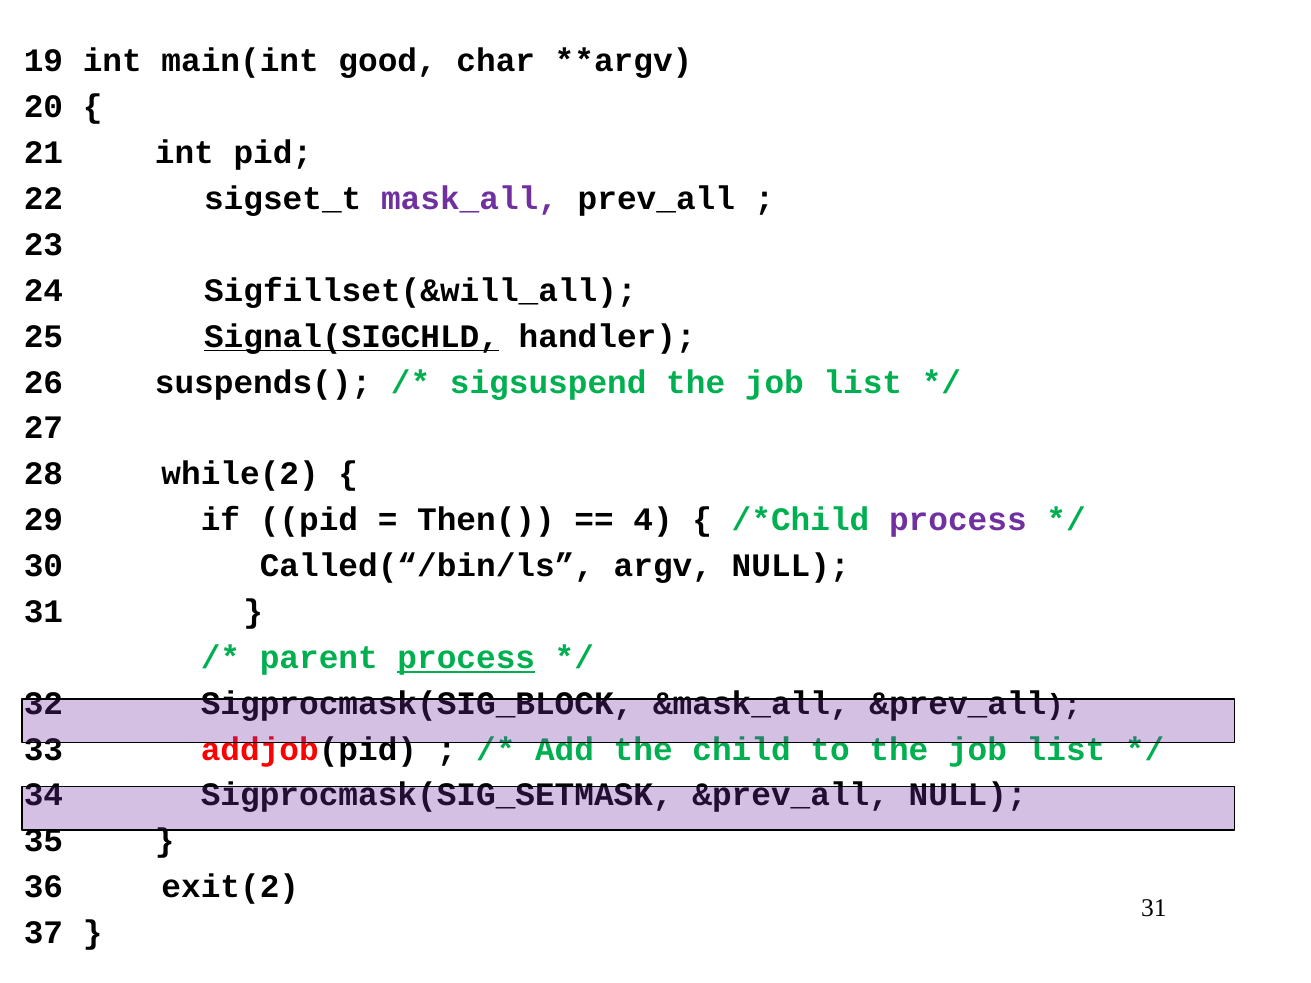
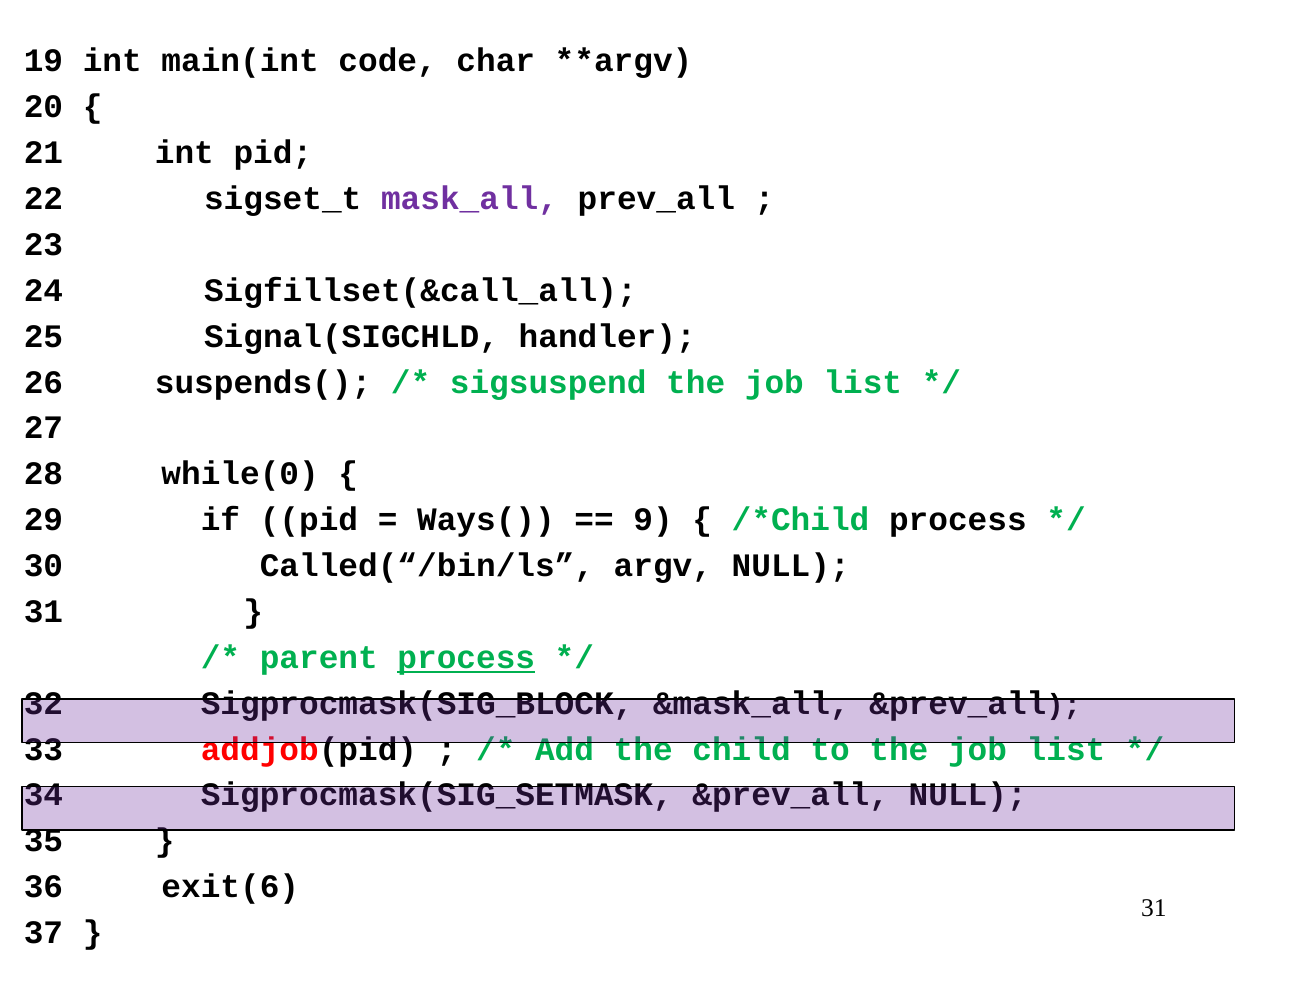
good: good -> code
Sigfillset(&will_all: Sigfillset(&will_all -> Sigfillset(&call_all
Signal(SIGCHLD underline: present -> none
while(2: while(2 -> while(0
Then(: Then( -> Ways(
4: 4 -> 9
process at (958, 520) colour: purple -> black
exit(2: exit(2 -> exit(6
